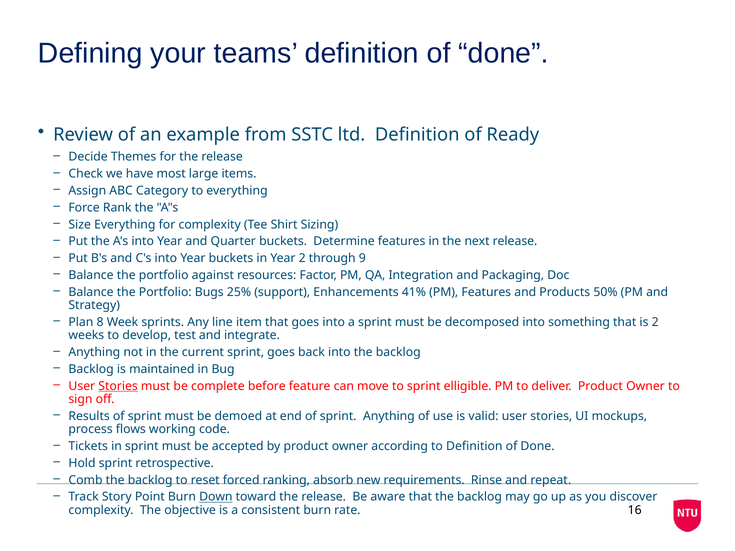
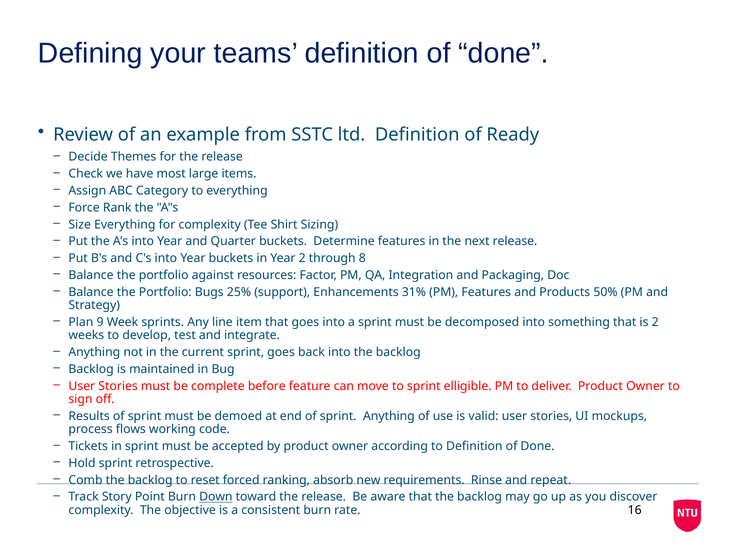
9: 9 -> 8
41%: 41% -> 31%
8: 8 -> 9
Stories at (118, 386) underline: present -> none
